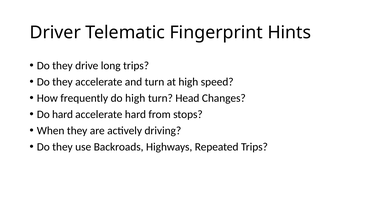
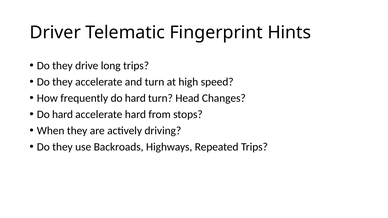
frequently do high: high -> hard
